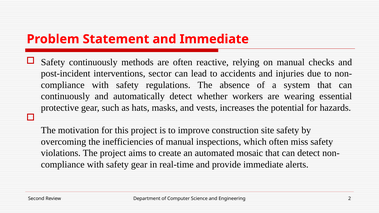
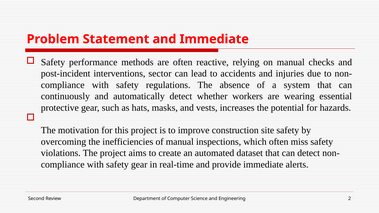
Safety continuously: continuously -> performance
mosaic: mosaic -> dataset
